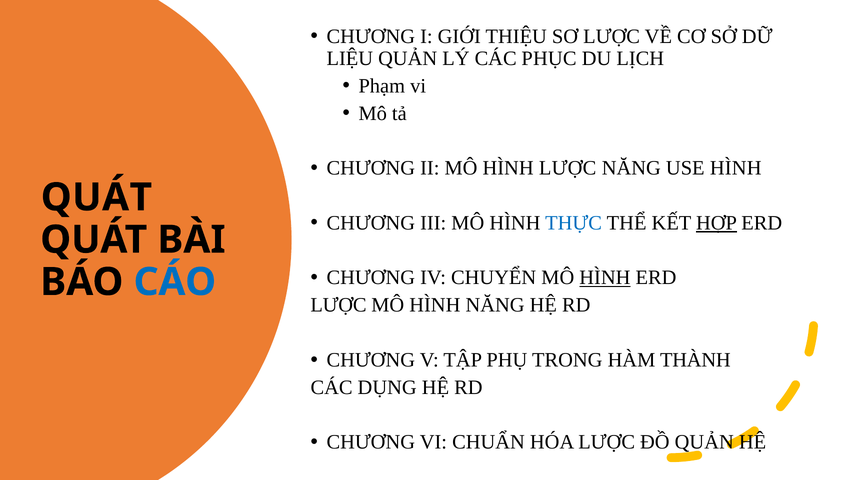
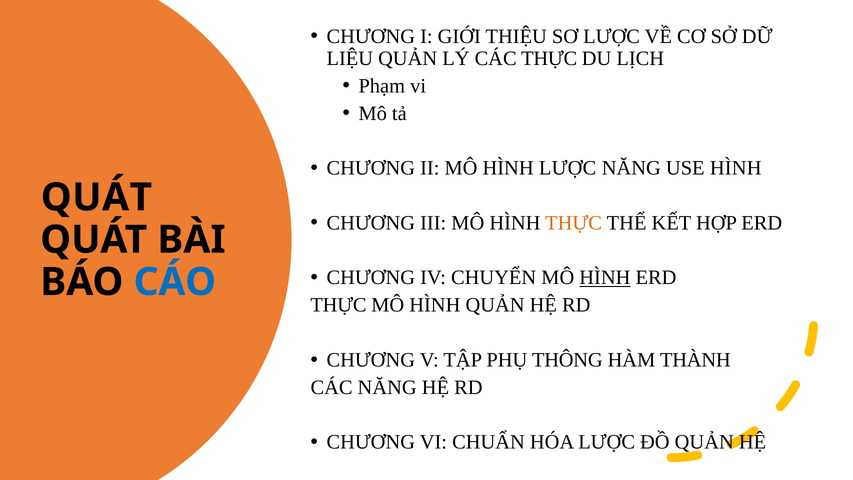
CÁC PHỤC: PHỤC -> THỰC
THỰC at (574, 223) colour: blue -> orange
HỢP underline: present -> none
LƯỢC at (338, 305): LƯỢC -> THỰC
HÌNH NĂNG: NĂNG -> QUẢN
TRONG: TRONG -> THÔNG
CÁC DỤNG: DỤNG -> NĂNG
